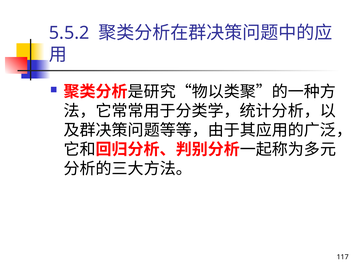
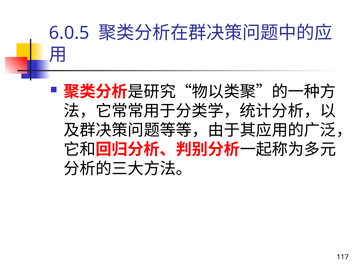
5.5.2: 5.5.2 -> 6.0.5
